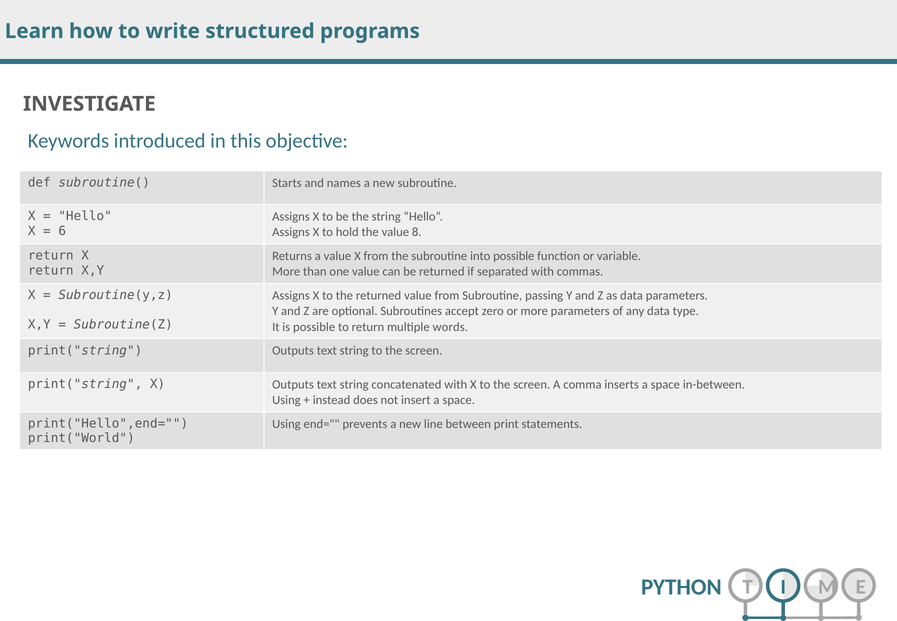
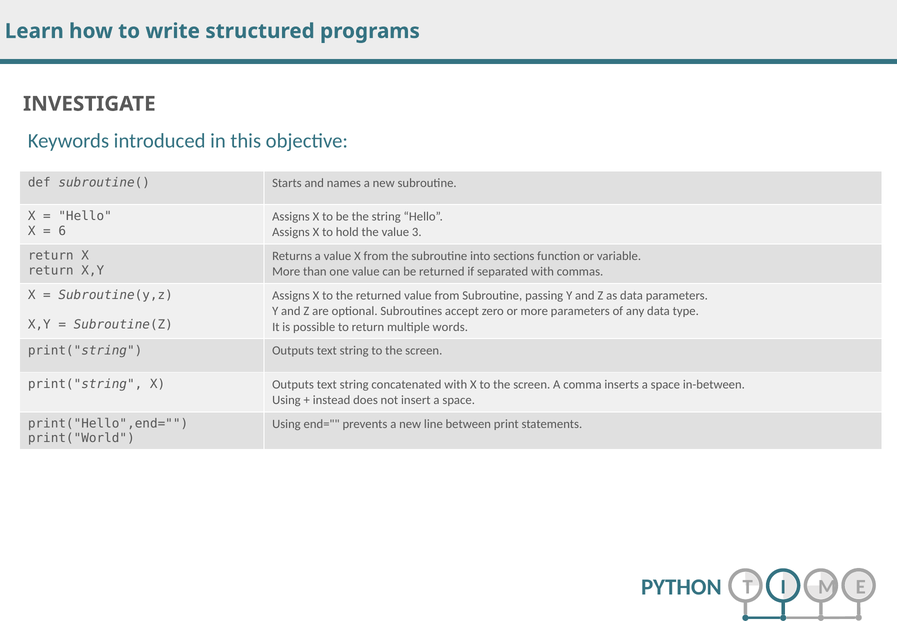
8: 8 -> 3
into possible: possible -> sections
